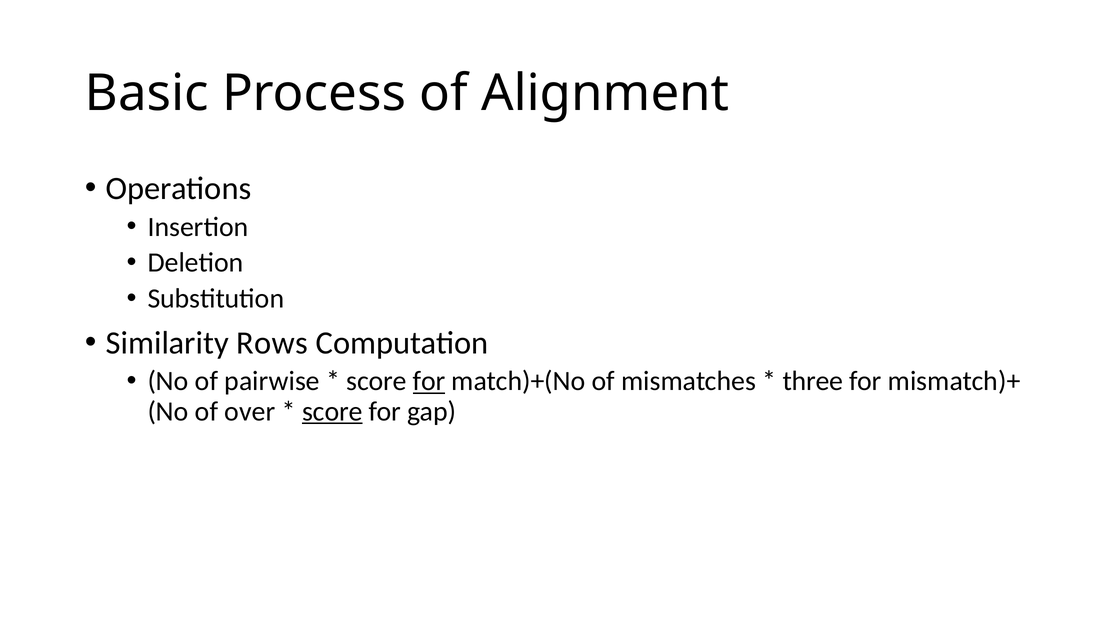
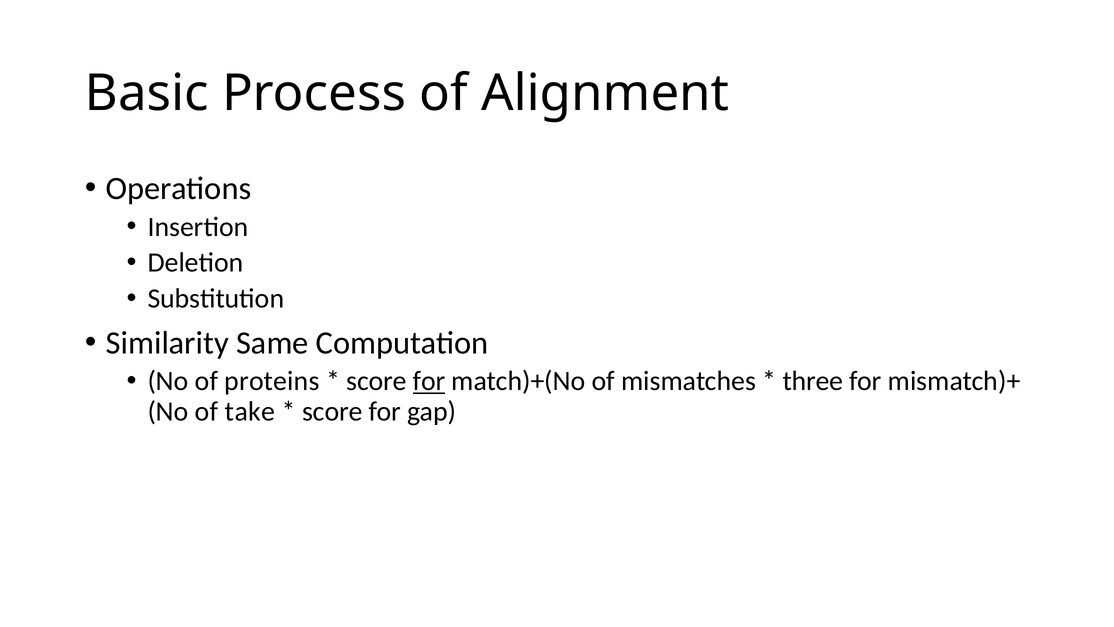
Rows: Rows -> Same
pairwise: pairwise -> proteins
over: over -> take
score at (332, 411) underline: present -> none
